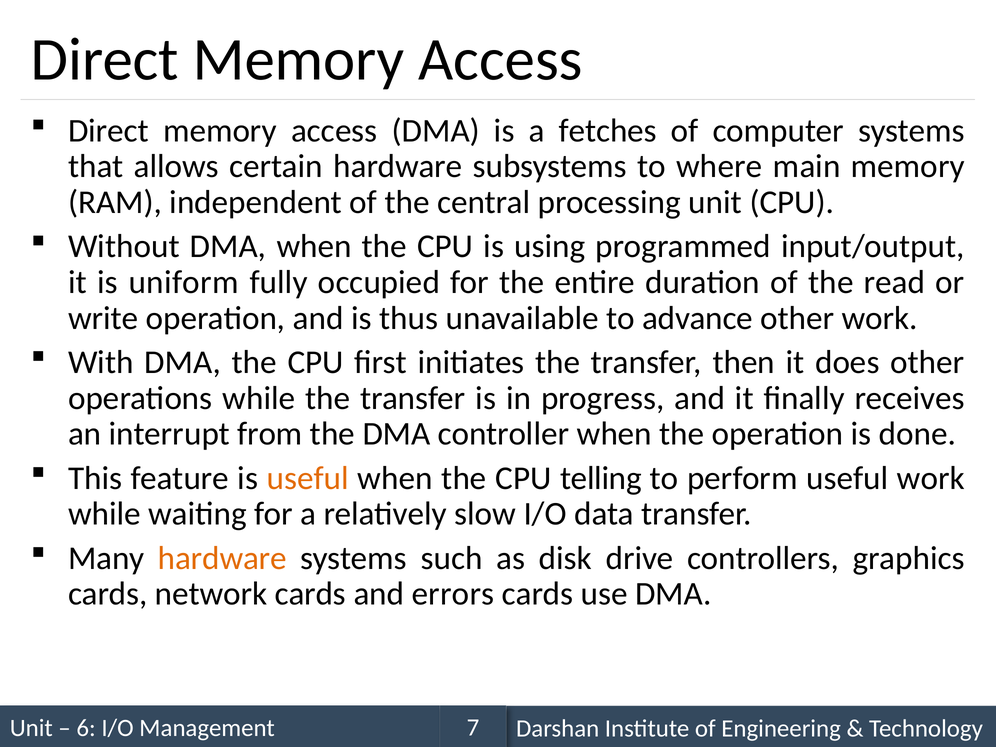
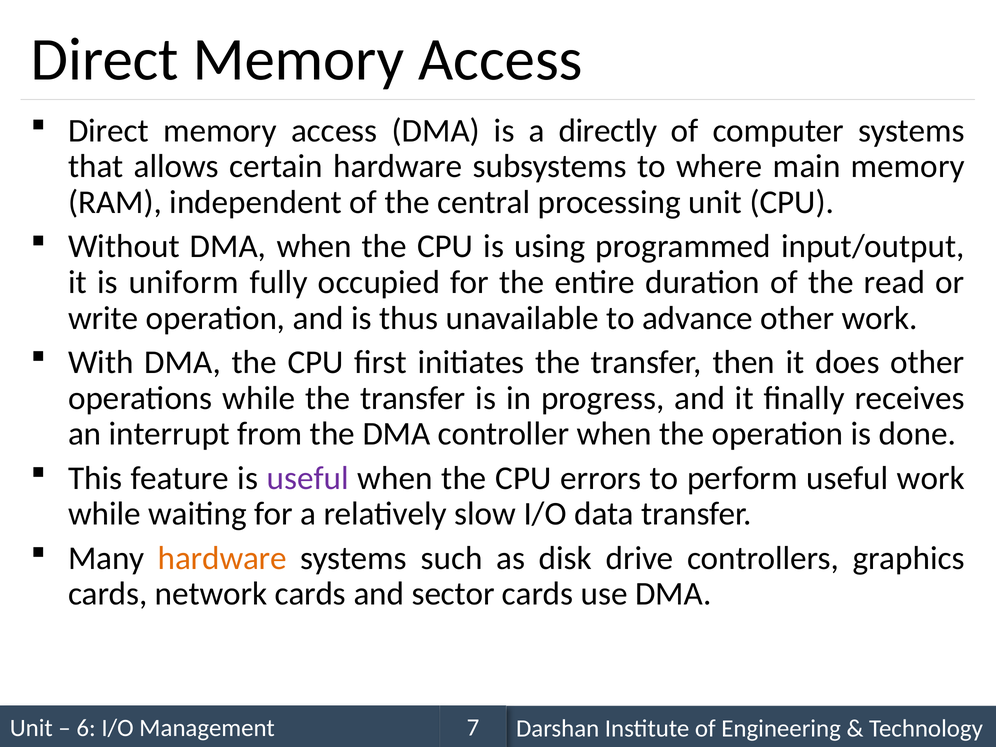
fetches: fetches -> directly
useful at (308, 478) colour: orange -> purple
telling: telling -> errors
errors: errors -> sector
